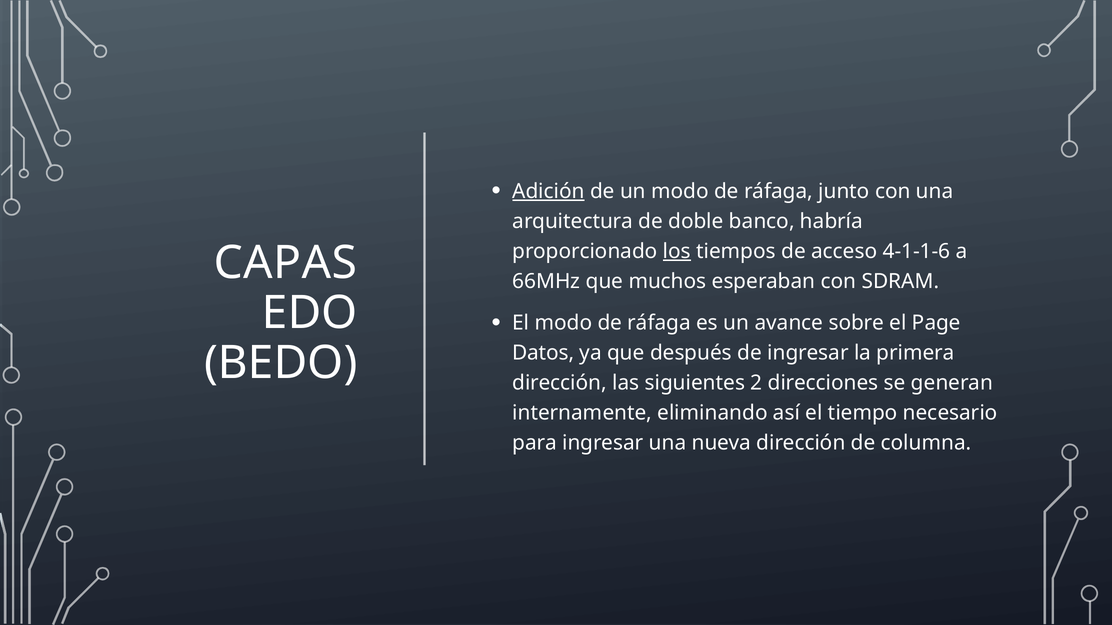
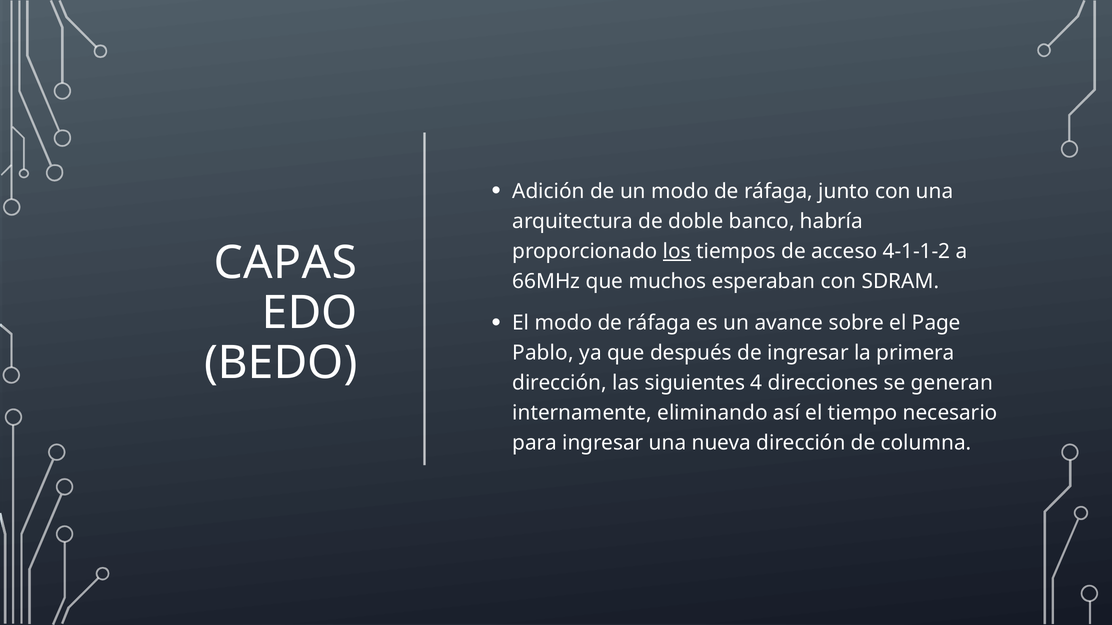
Adición underline: present -> none
4-1-1-6: 4-1-1-6 -> 4-1-1-2
Datos: Datos -> Pablo
2: 2 -> 4
